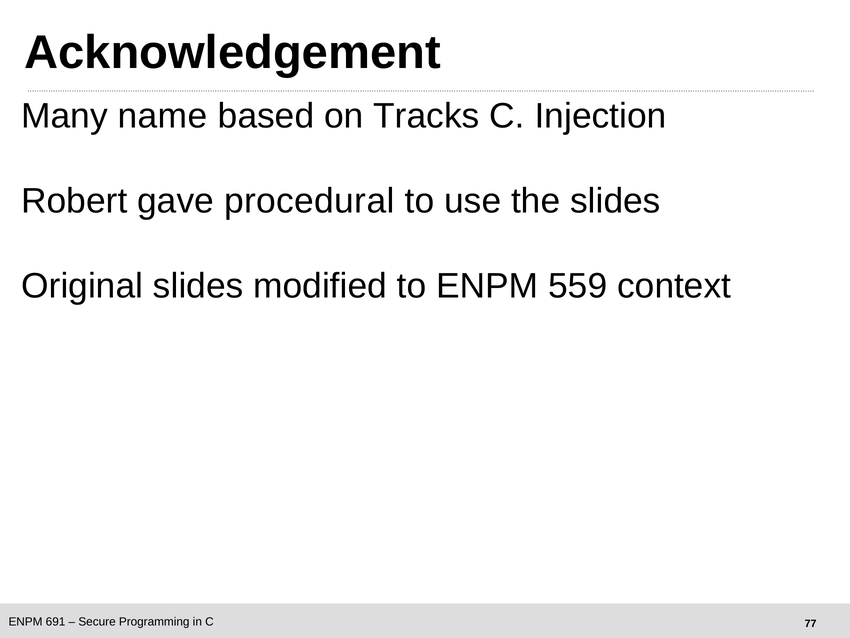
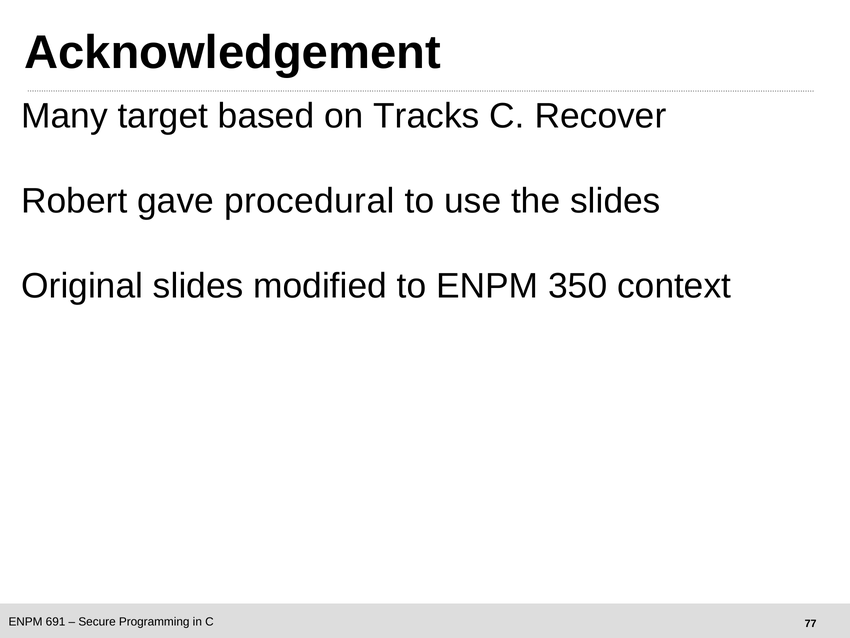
name: name -> target
Injection: Injection -> Recover
559: 559 -> 350
